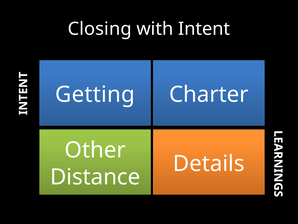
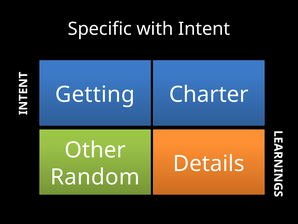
Closing: Closing -> Specific
Distance: Distance -> Random
